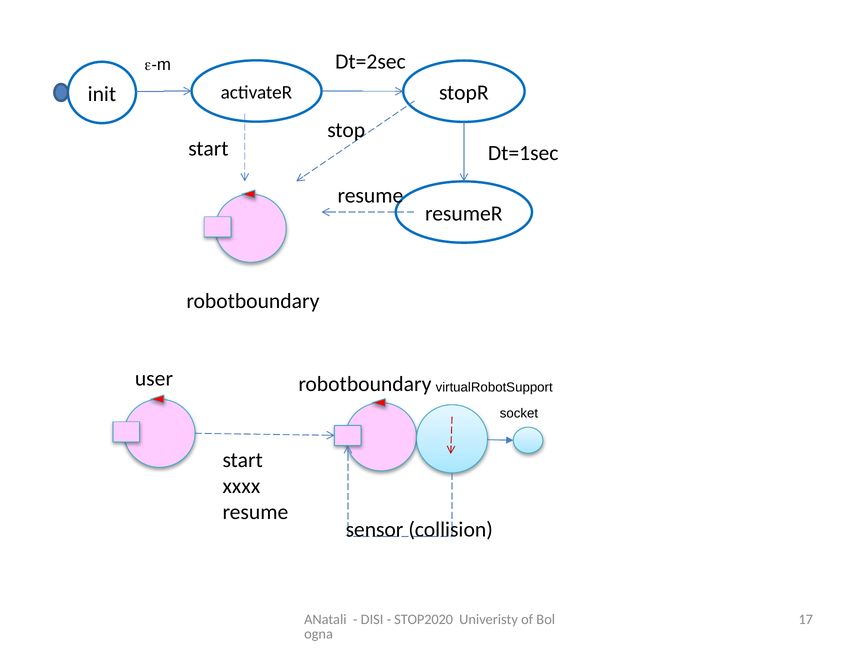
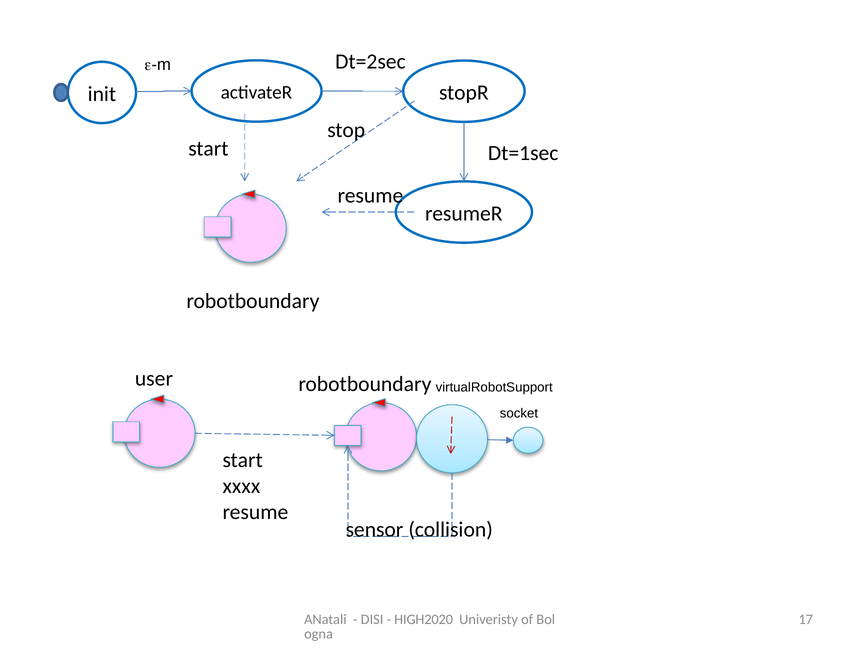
STOP2020: STOP2020 -> HIGH2020
